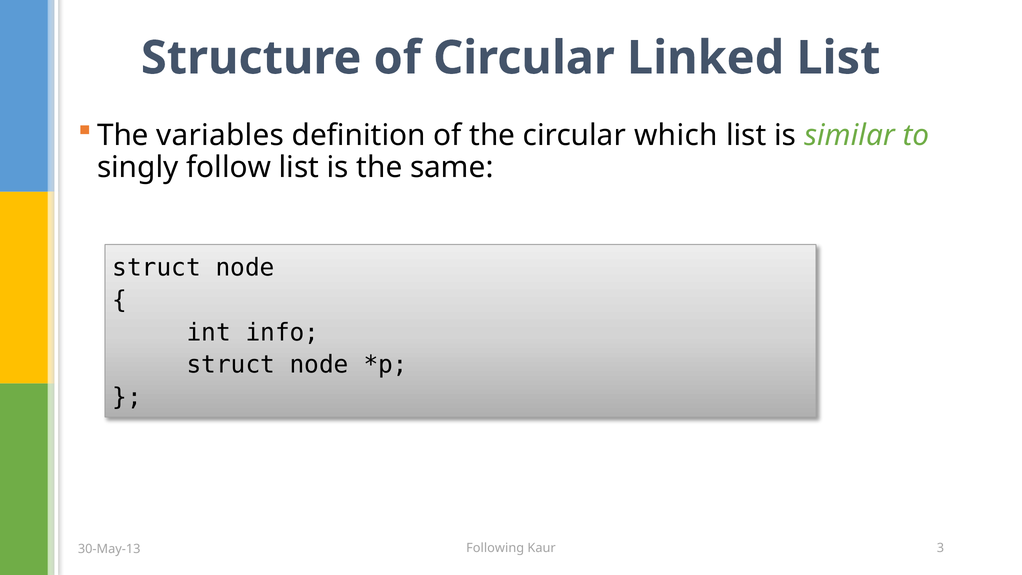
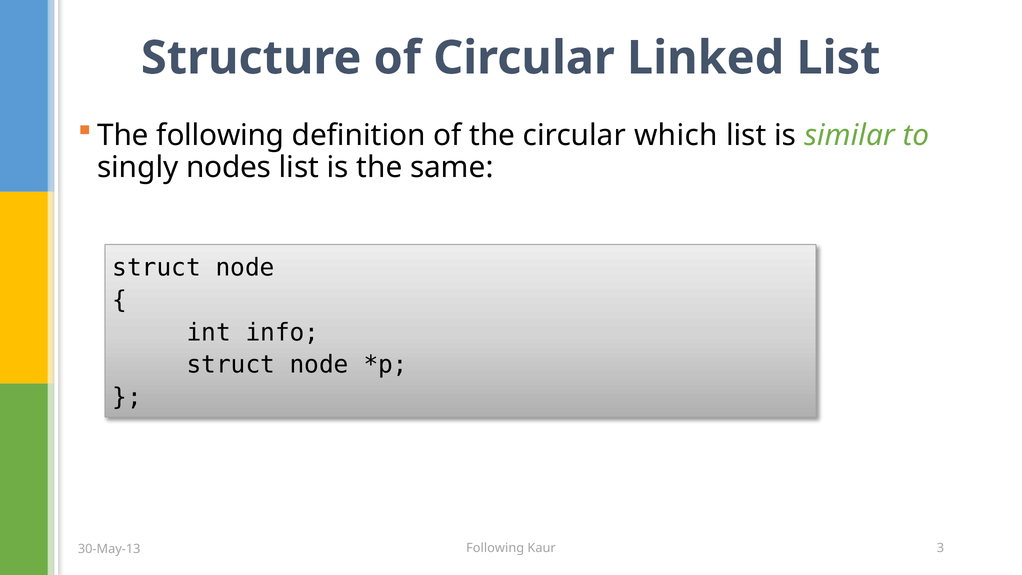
The variables: variables -> following
follow: follow -> nodes
